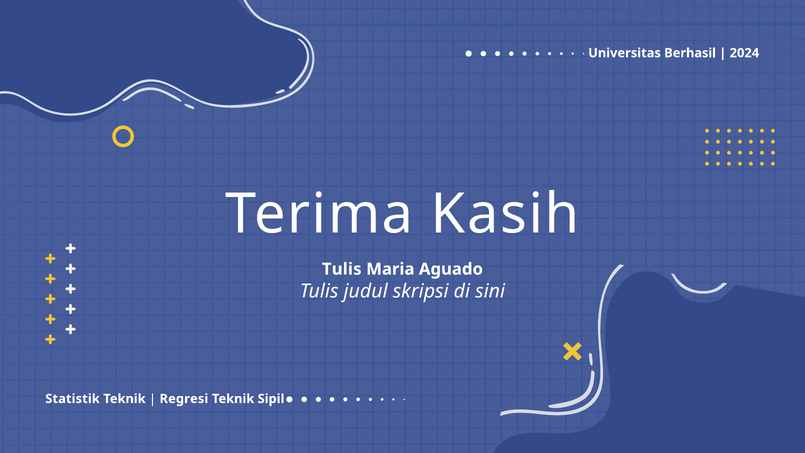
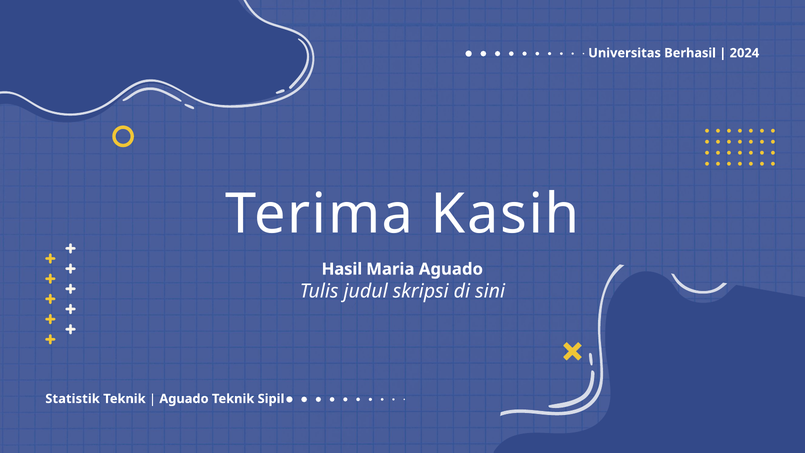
Tulis at (342, 269): Tulis -> Hasil
Regresi at (184, 399): Regresi -> Aguado
